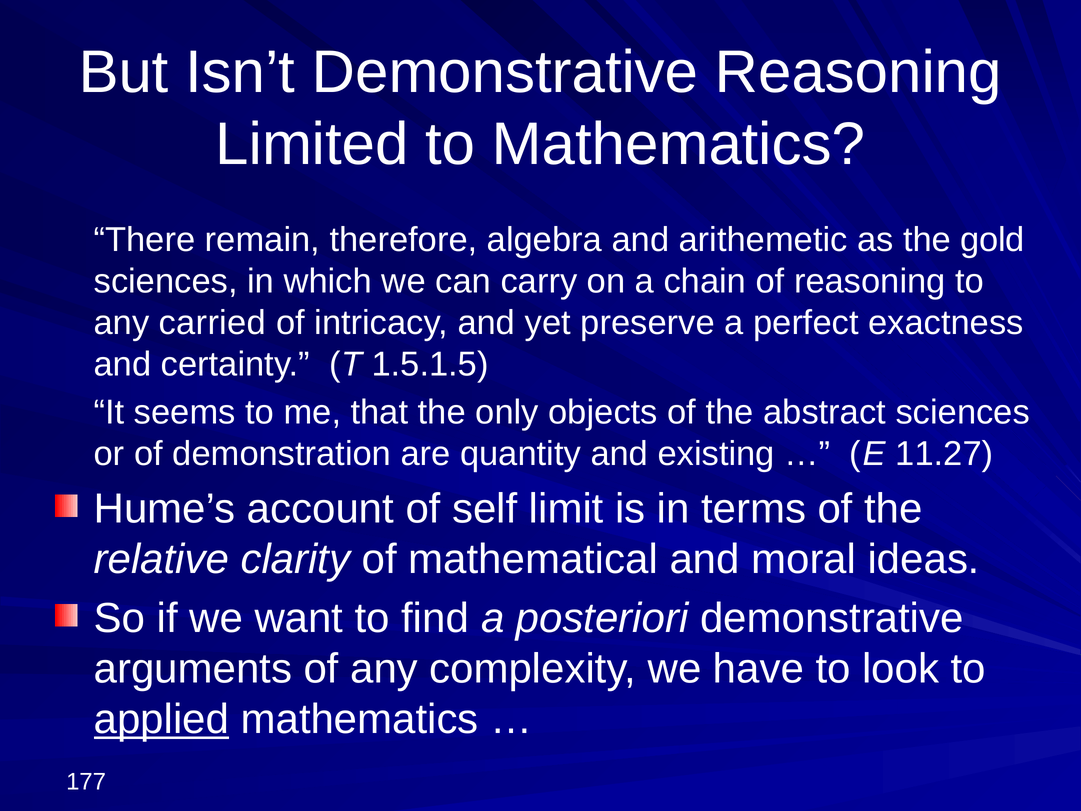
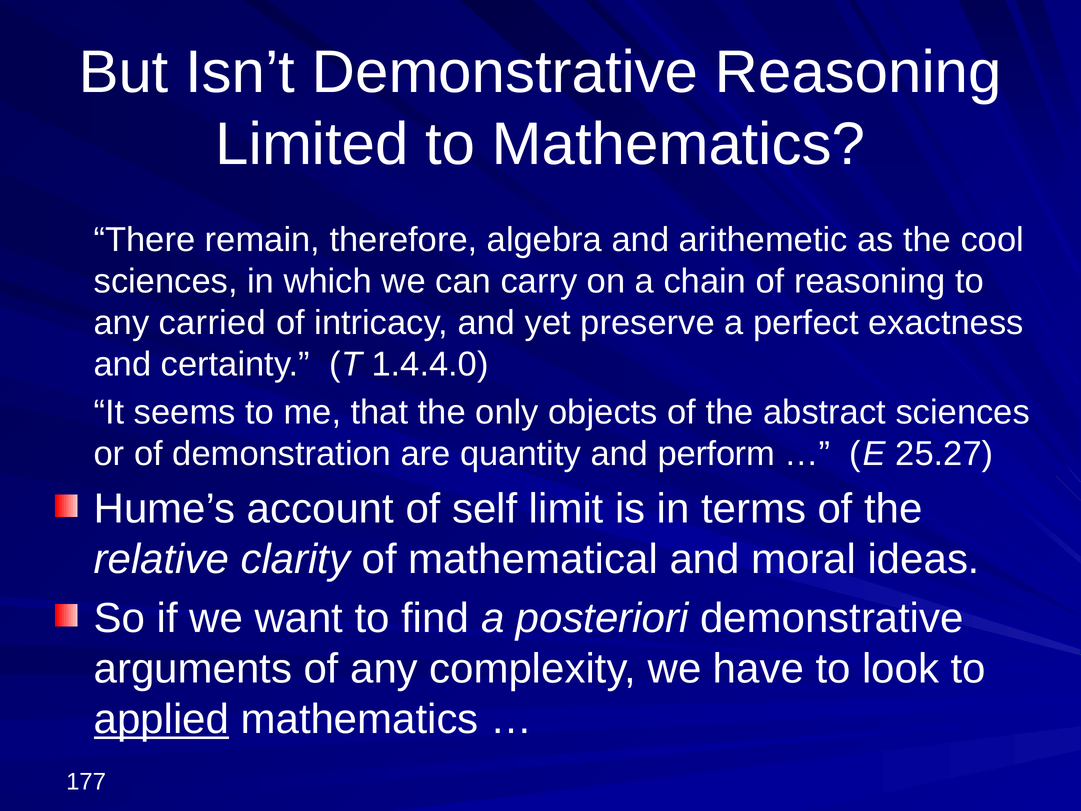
gold: gold -> cool
1.5.1.5: 1.5.1.5 -> 1.4.4.0
existing: existing -> perform
11.27: 11.27 -> 25.27
